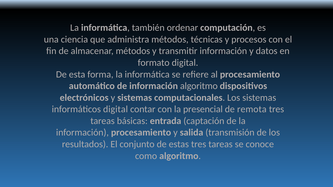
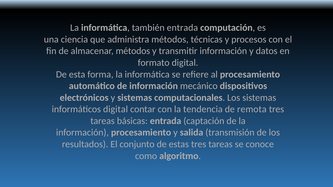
también ordenar: ordenar -> entrada
información algoritmo: algoritmo -> mecánico
presencial: presencial -> tendencia
